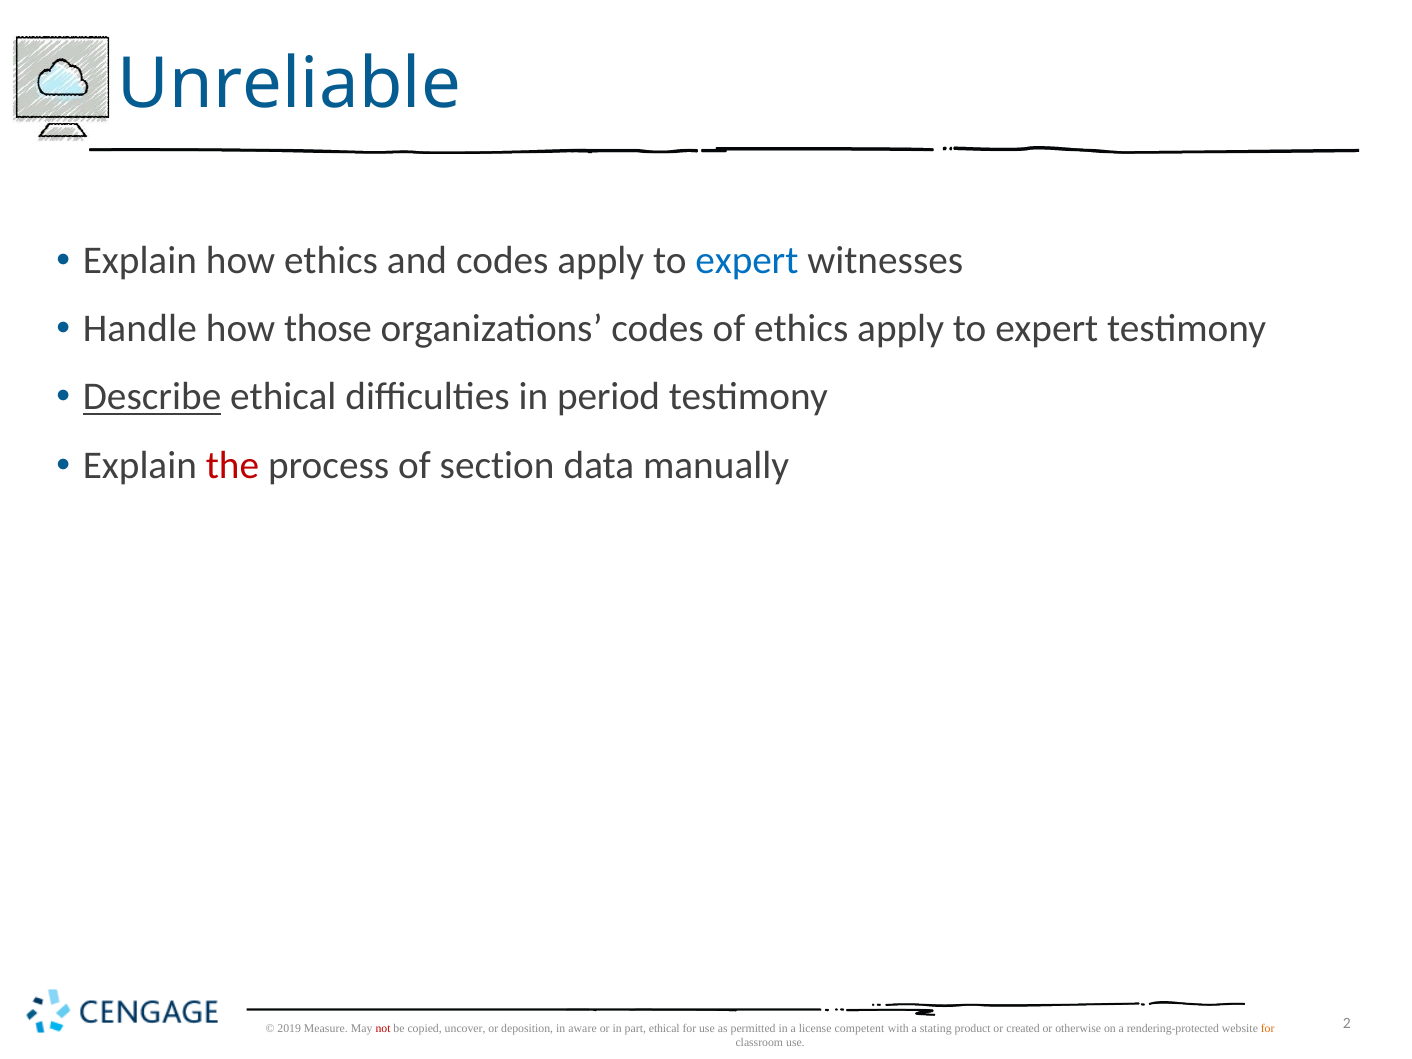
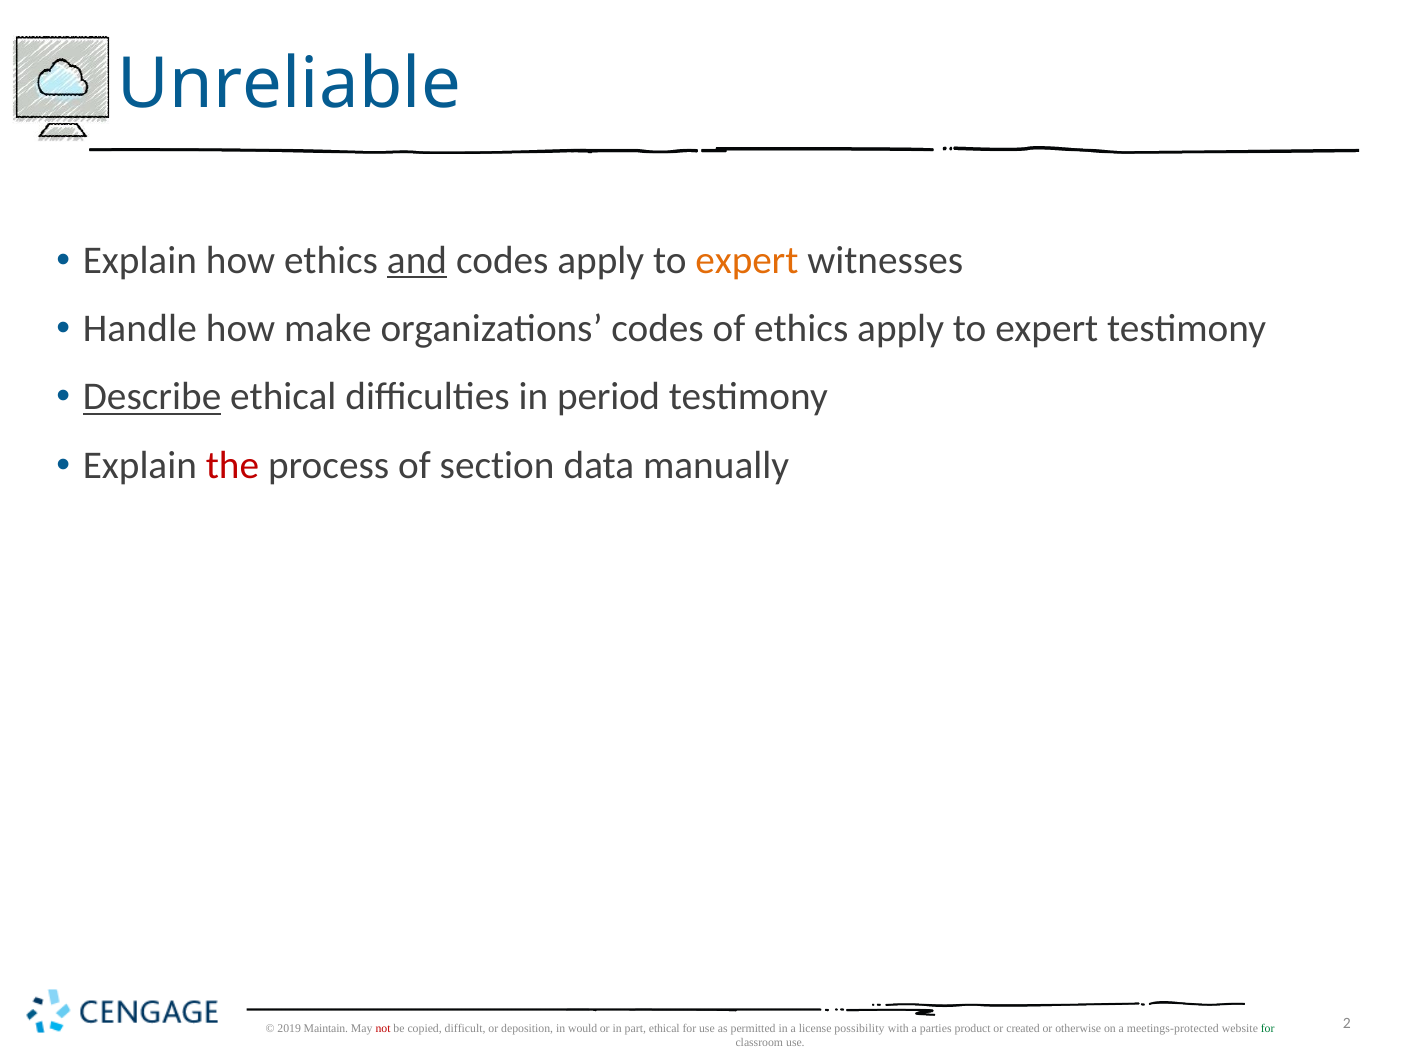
and underline: none -> present
expert at (747, 260) colour: blue -> orange
those: those -> make
Measure: Measure -> Maintain
uncover: uncover -> difficult
aware: aware -> would
competent: competent -> possibility
stating: stating -> parties
rendering-protected: rendering-protected -> meetings-protected
for at (1268, 1028) colour: orange -> green
